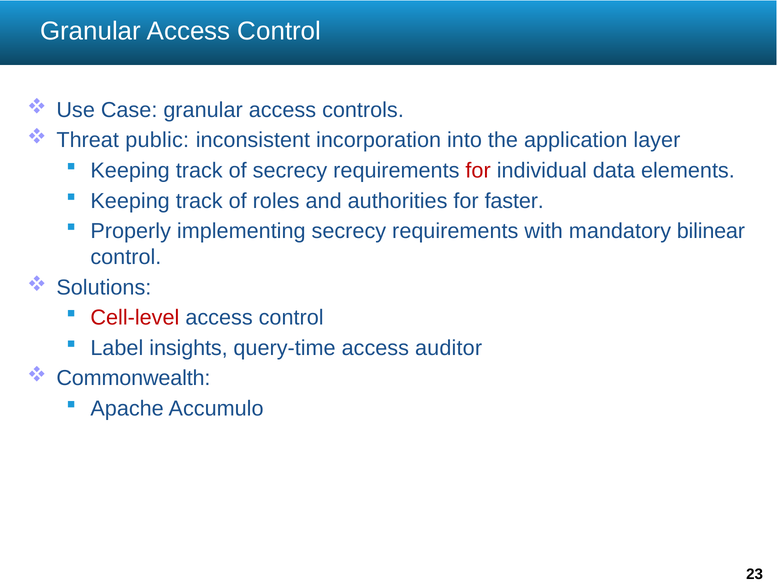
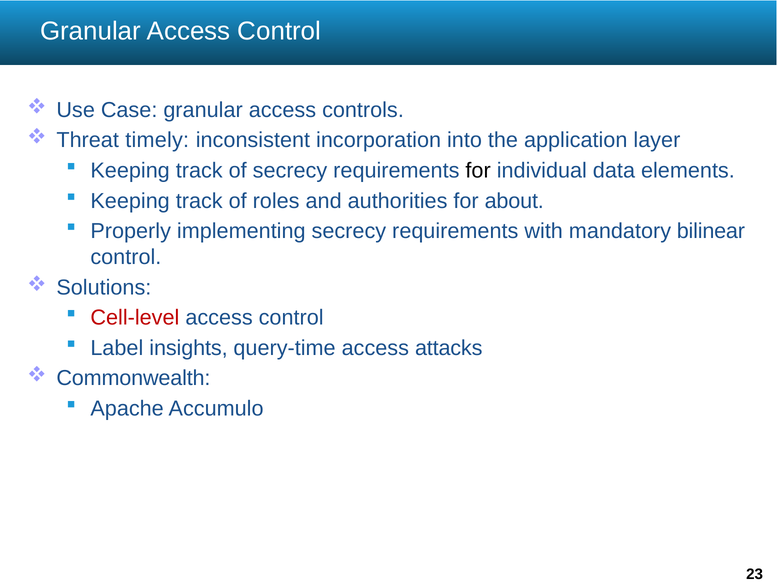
public: public -> timely
for at (478, 170) colour: red -> black
faster: faster -> about
auditor: auditor -> attacks
